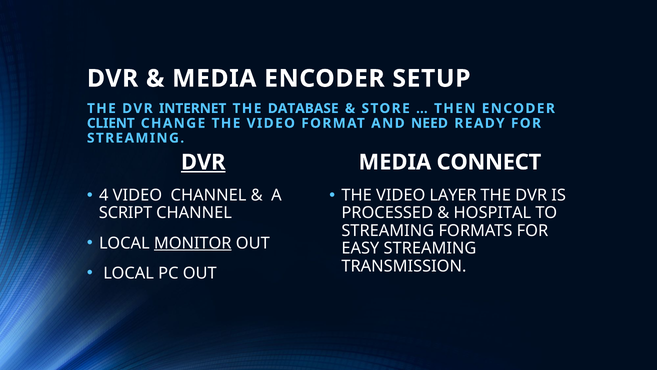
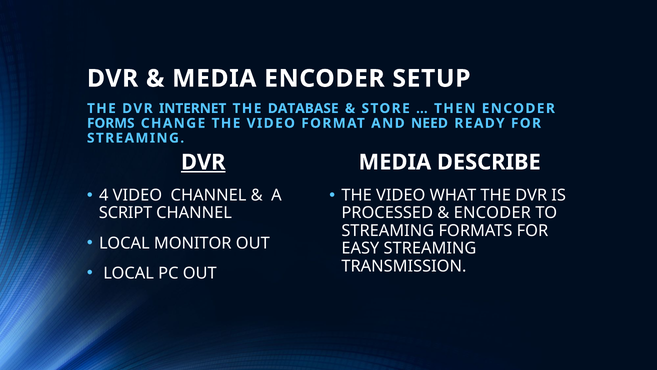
CLIENT: CLIENT -> FORMS
CONNECT: CONNECT -> DESCRIBE
LAYER: LAYER -> WHAT
HOSPITAL at (492, 213): HOSPITAL -> ENCODER
MONITOR underline: present -> none
